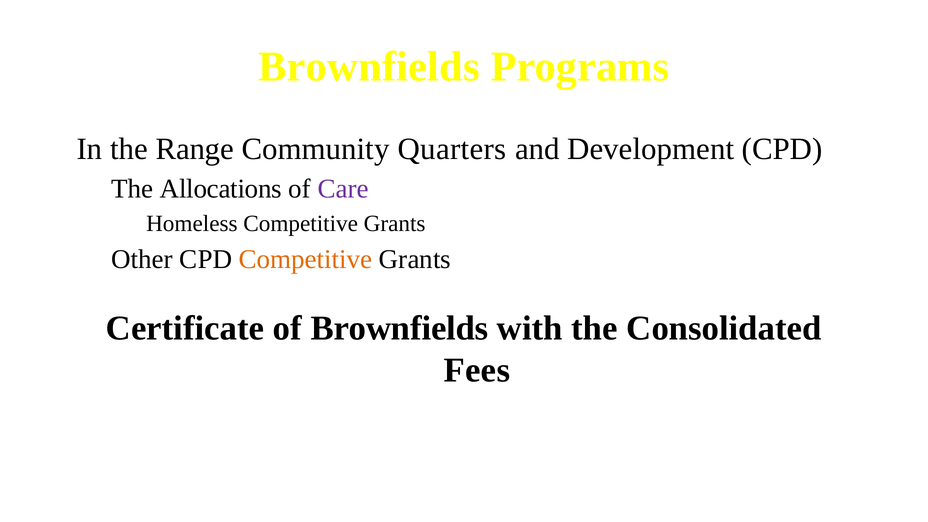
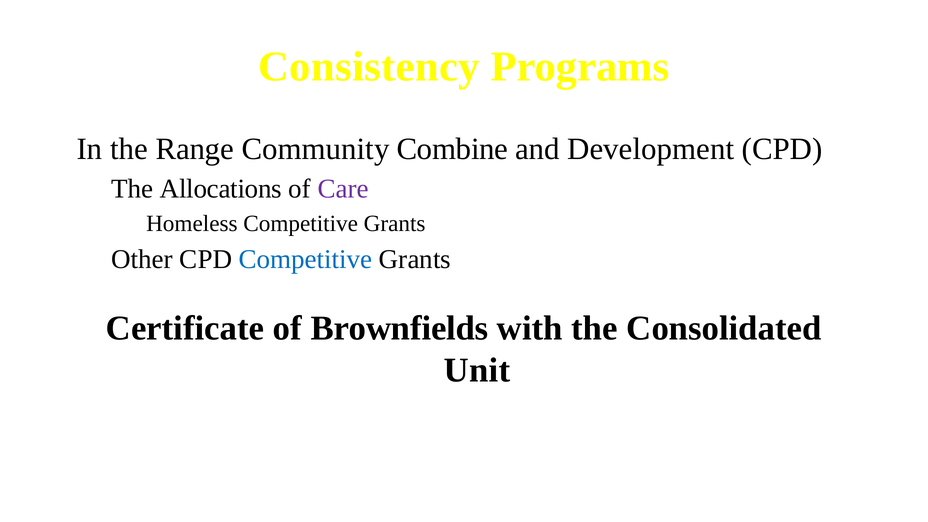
Brownfields at (369, 67): Brownfields -> Consistency
Quarters: Quarters -> Combine
Competitive at (306, 259) colour: orange -> blue
Fees: Fees -> Unit
